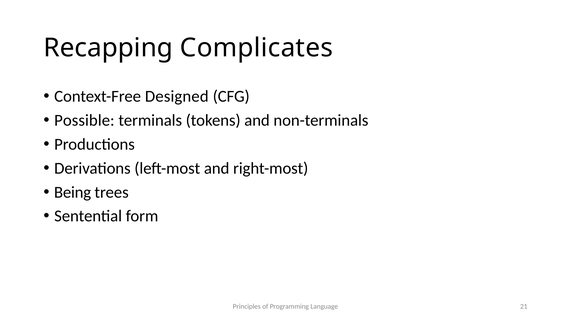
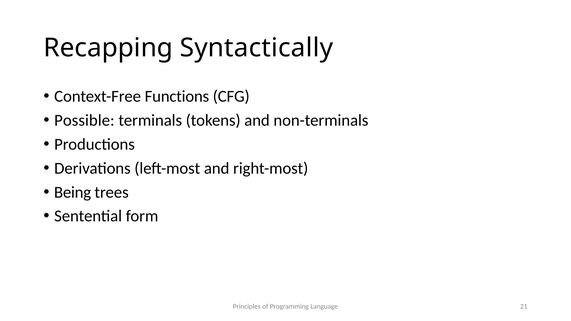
Complicates: Complicates -> Syntactically
Designed: Designed -> Functions
